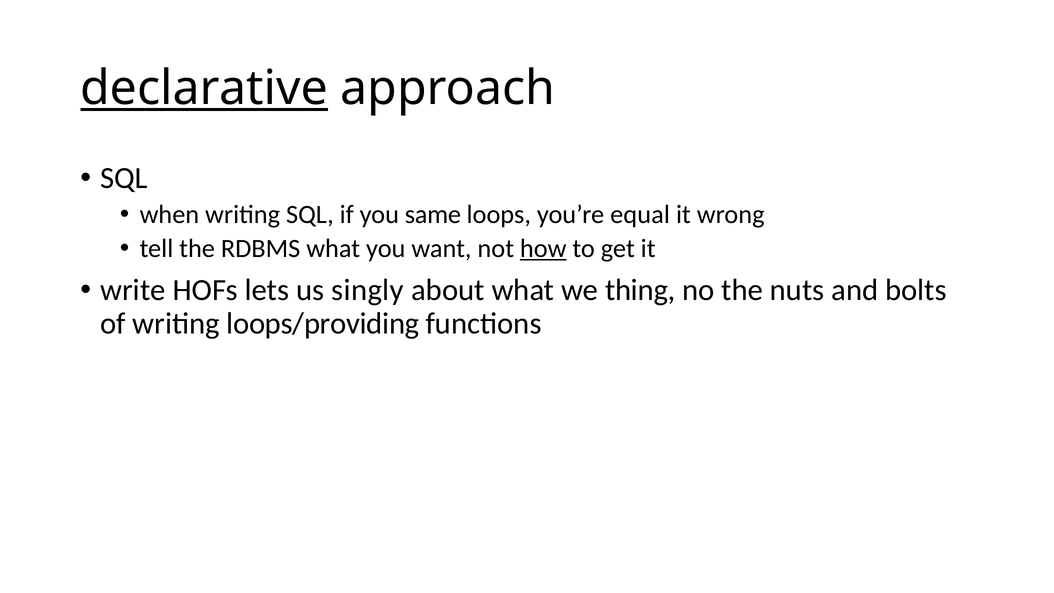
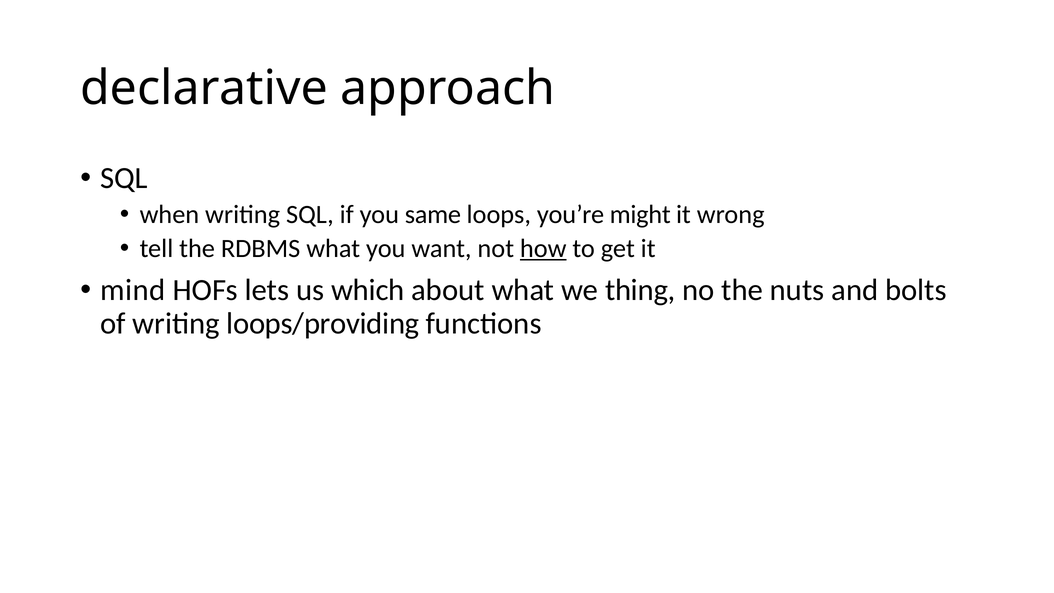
declarative underline: present -> none
equal: equal -> might
write: write -> mind
singly: singly -> which
